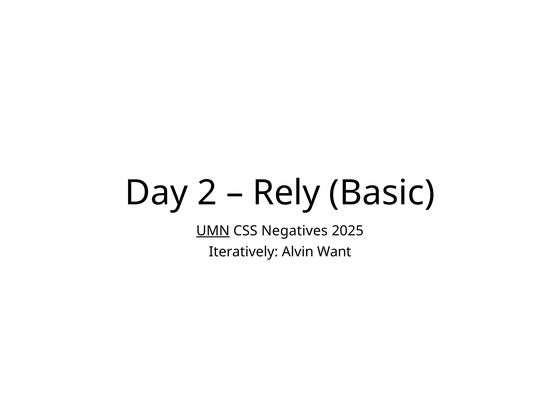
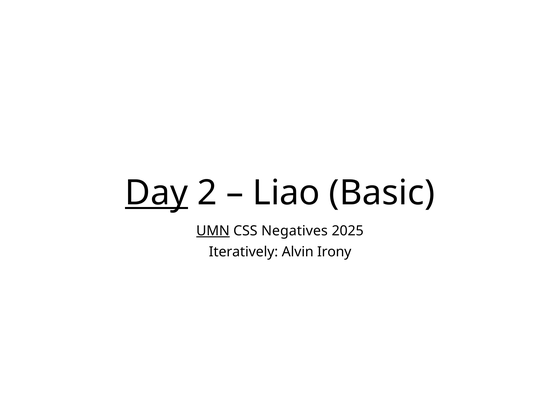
Day underline: none -> present
Rely: Rely -> Liao
Want: Want -> Irony
